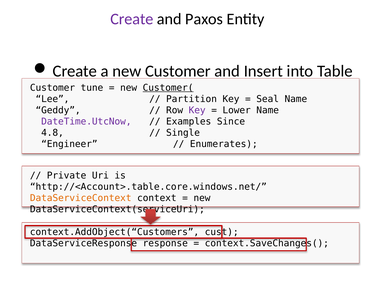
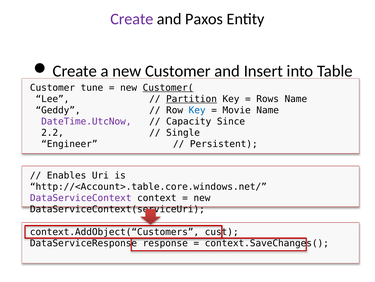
Partition underline: none -> present
Seal: Seal -> Rows
Key at (197, 110) colour: purple -> blue
Lower: Lower -> Movie
Examples: Examples -> Capacity
4.8: 4.8 -> 2.2
Enumerates: Enumerates -> Persistent
Private: Private -> Enables
DataServiceContext colour: orange -> purple
